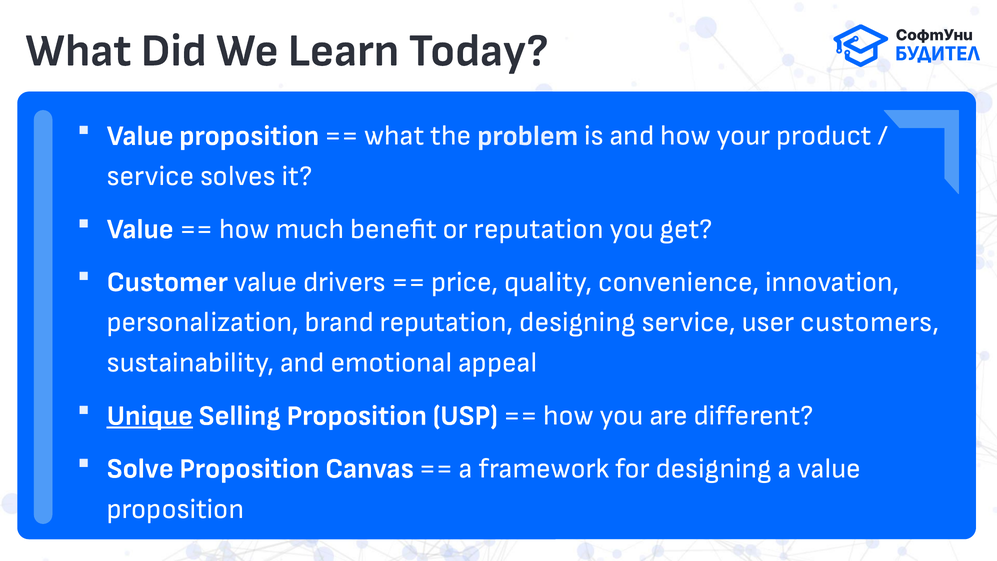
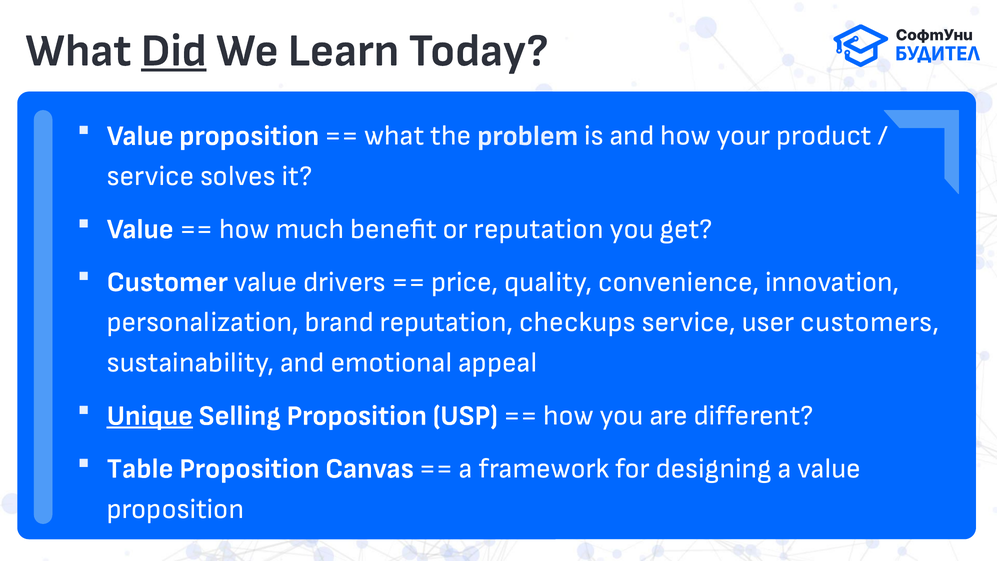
Did underline: none -> present
reputation designing: designing -> checkups
Solve: Solve -> Table
